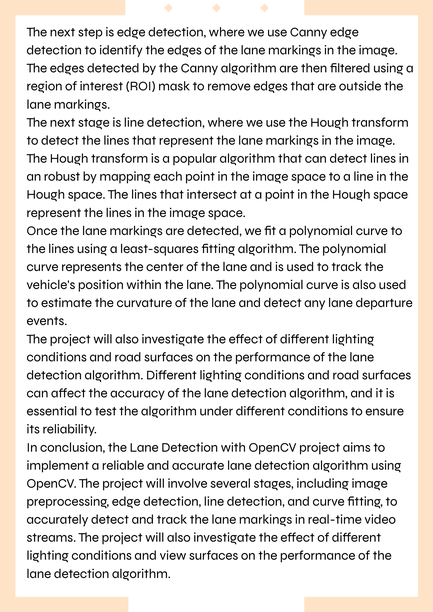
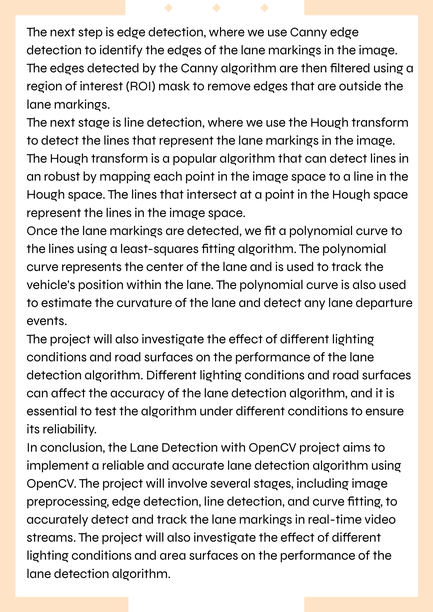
view: view -> area
